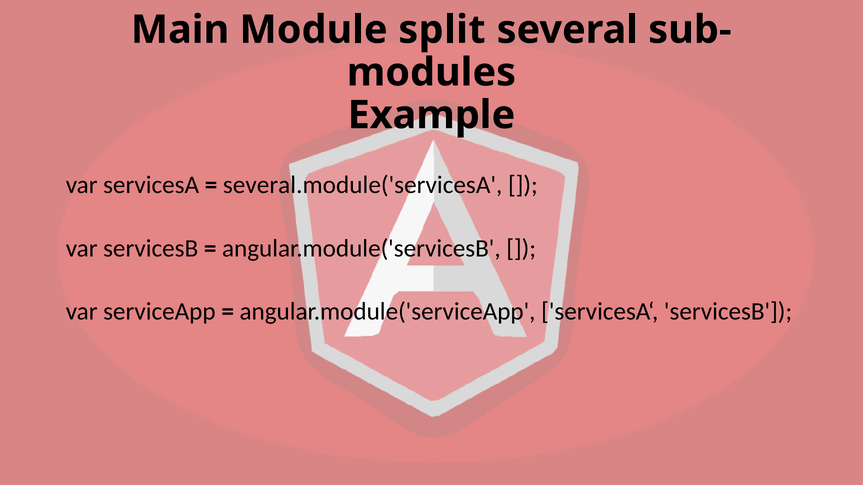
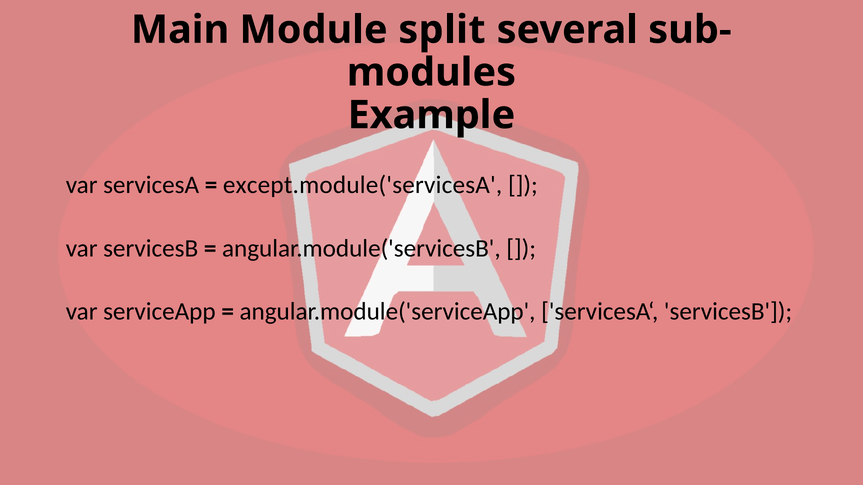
several.module('servicesA: several.module('servicesA -> except.module('servicesA
